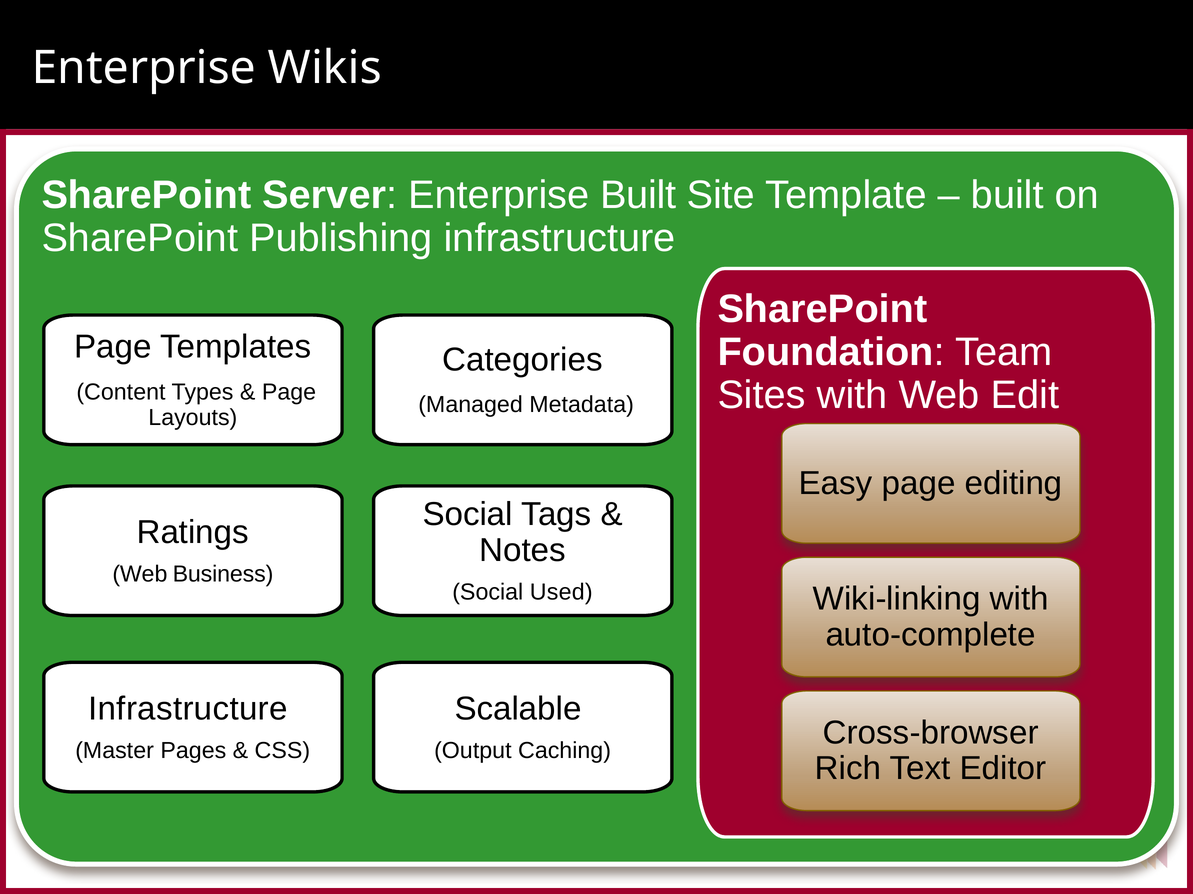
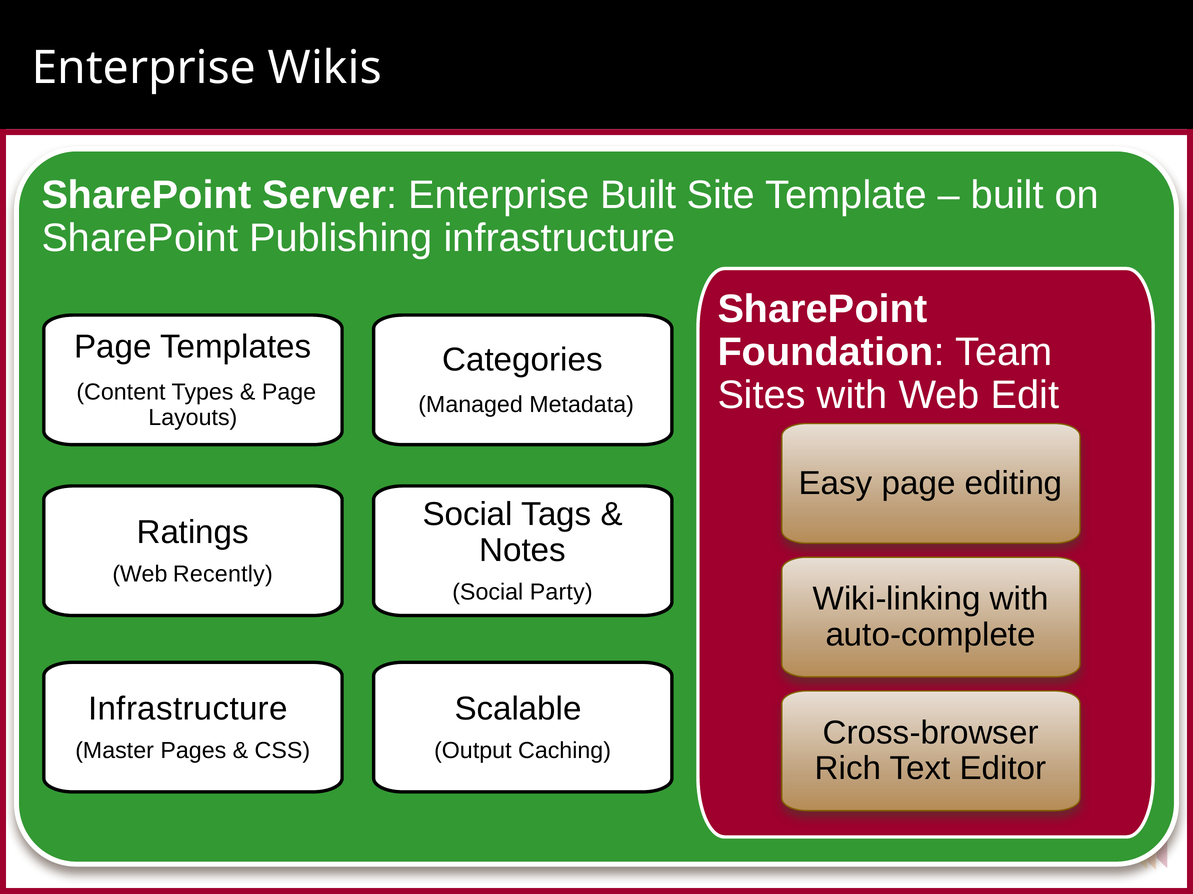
Business: Business -> Recently
Used: Used -> Party
